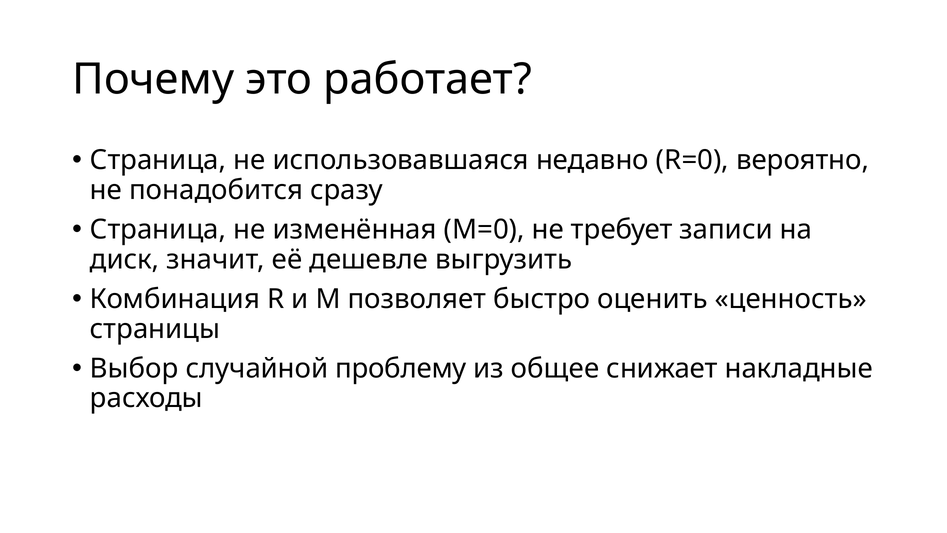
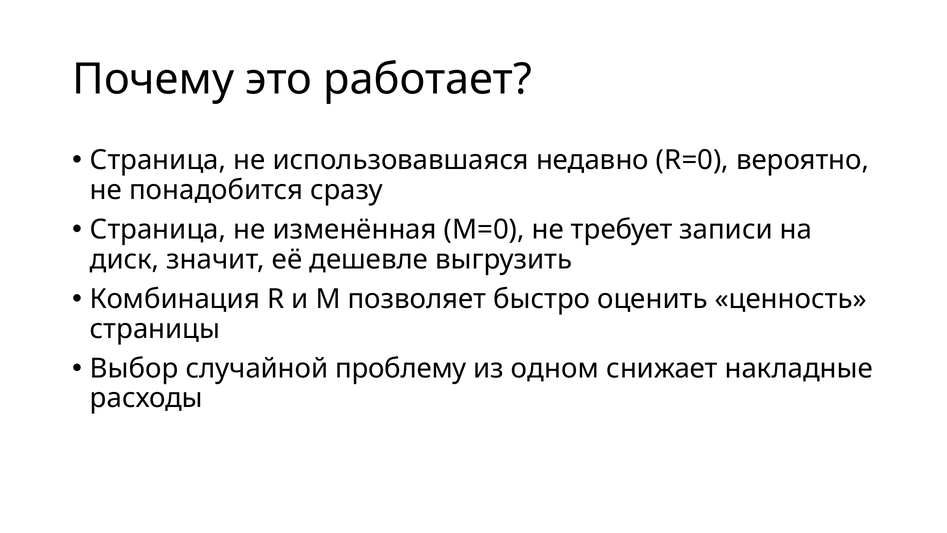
общее: общее -> одном
